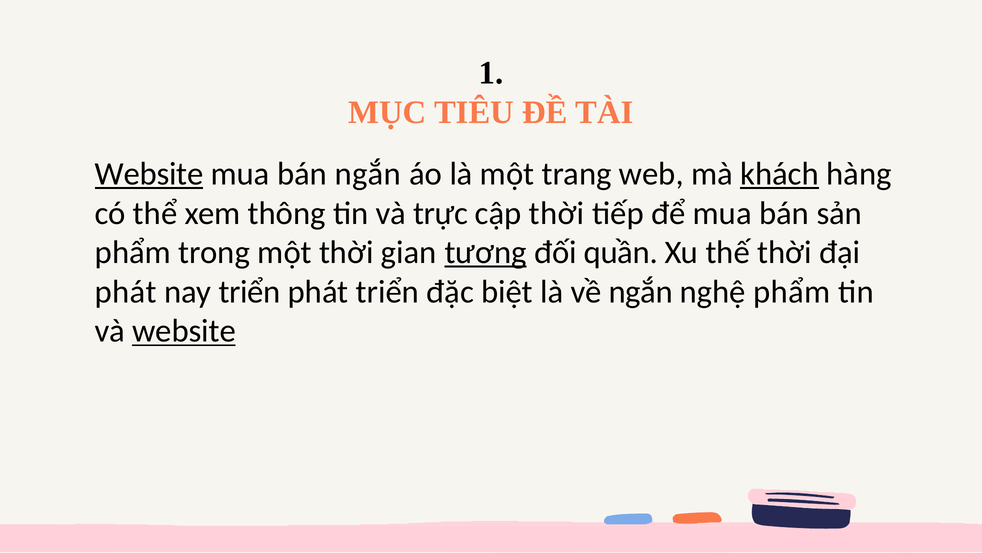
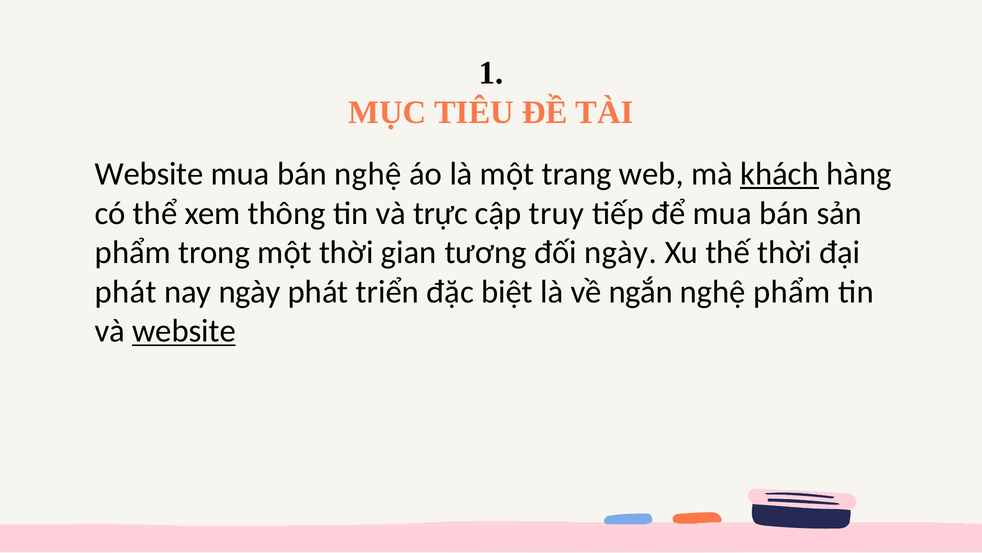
Website at (149, 174) underline: present -> none
bán ngắn: ngắn -> nghệ
cập thời: thời -> truy
tương underline: present -> none
đối quần: quần -> ngày
nay triển: triển -> ngày
